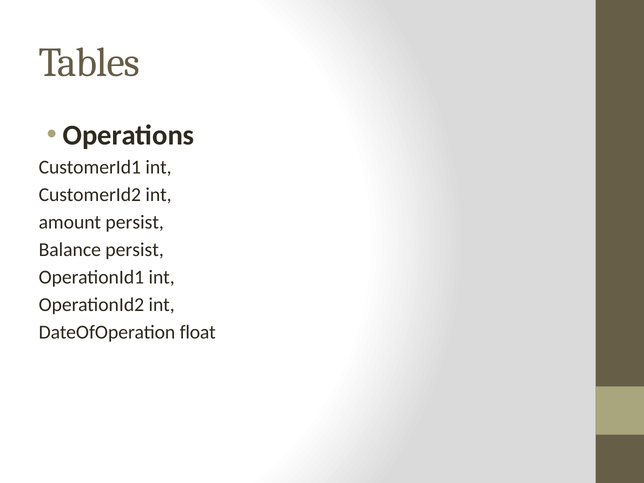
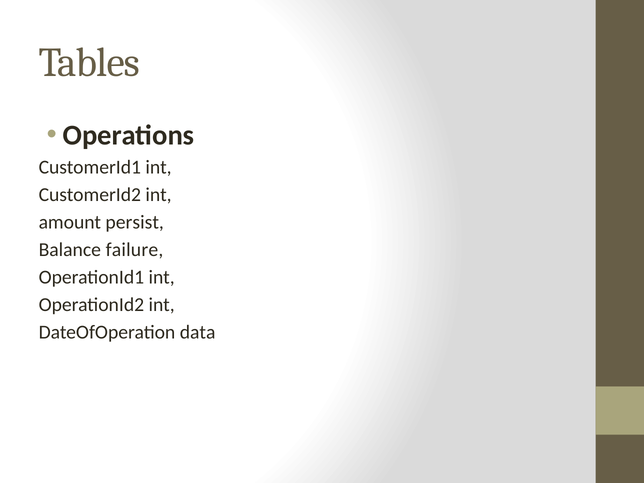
Balance persist: persist -> failure
float: float -> data
